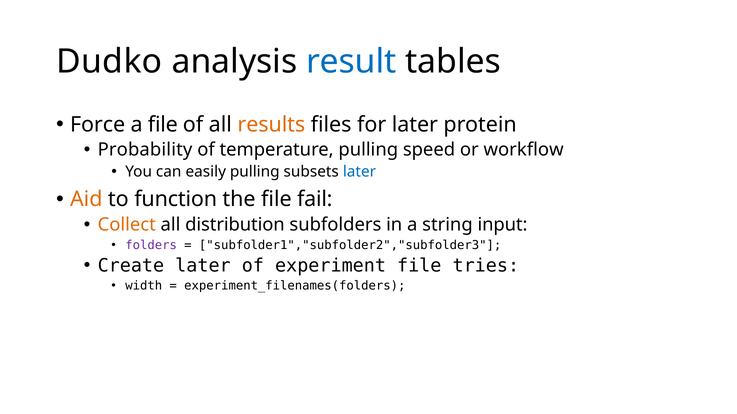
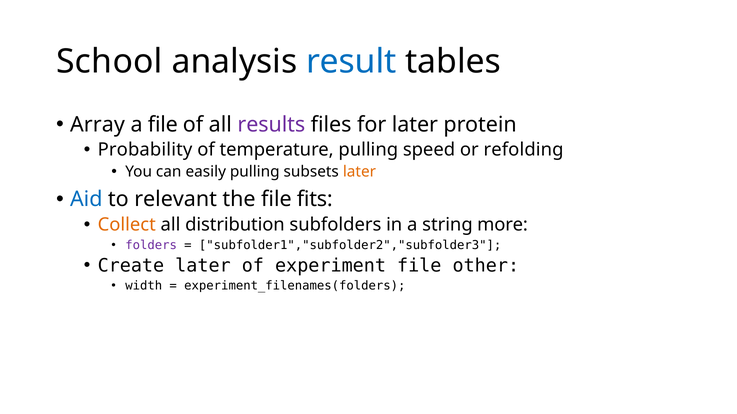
Dudko: Dudko -> School
Force: Force -> Array
results colour: orange -> purple
workflow: workflow -> refolding
later at (359, 172) colour: blue -> orange
Aid colour: orange -> blue
function: function -> relevant
fail: fail -> fits
input: input -> more
tries: tries -> other
